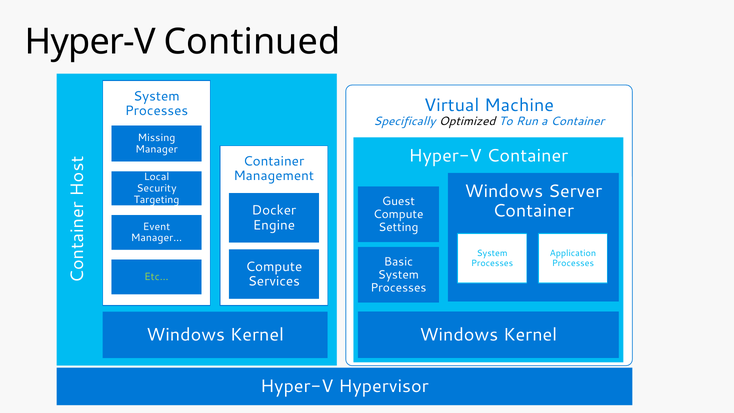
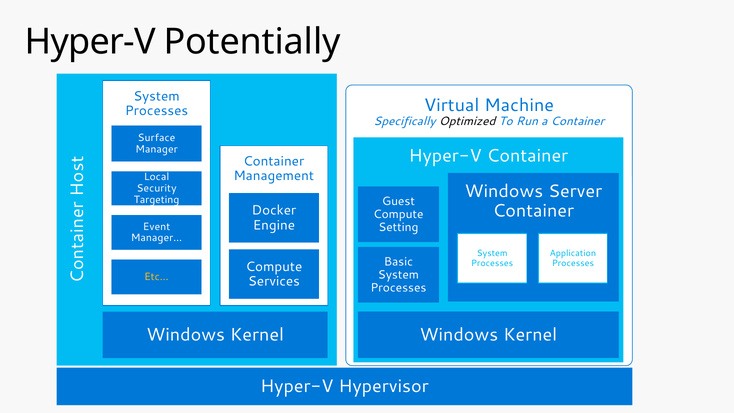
Continued: Continued -> Potentially
Missing: Missing -> Surface
Etc… colour: light green -> yellow
